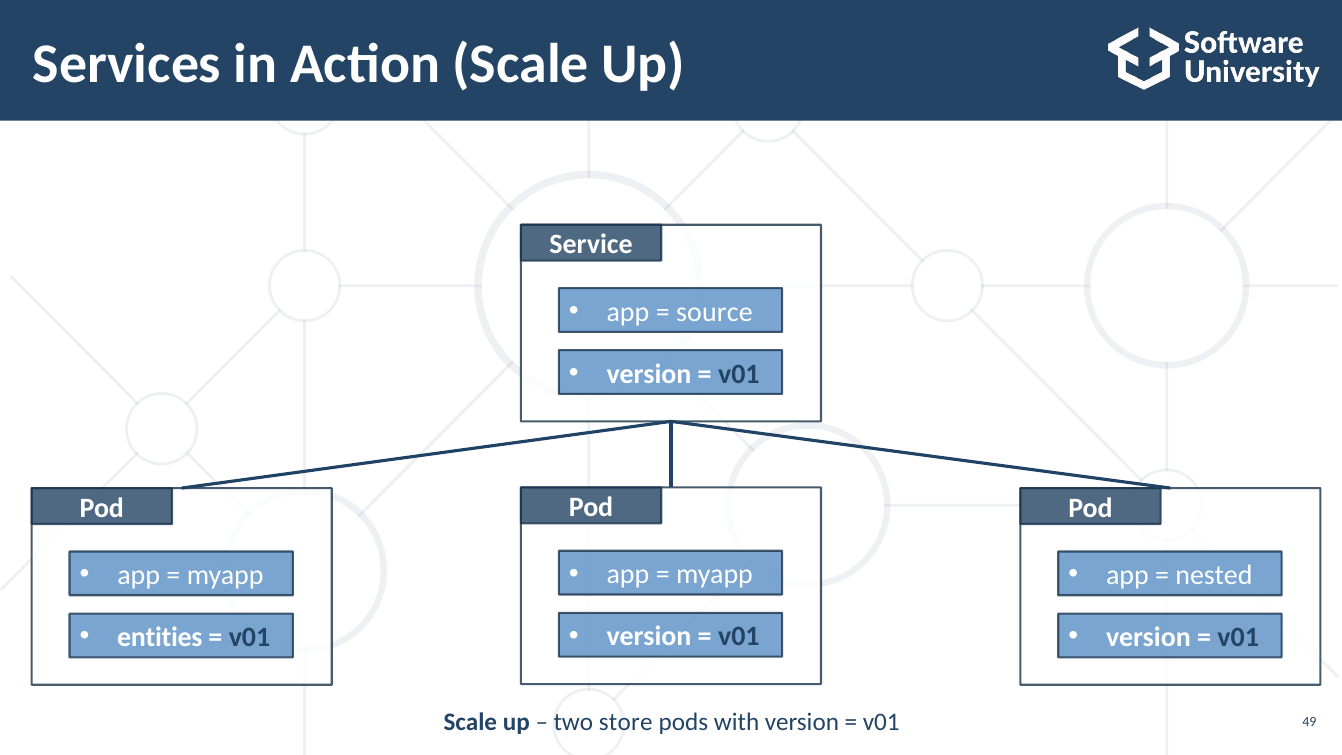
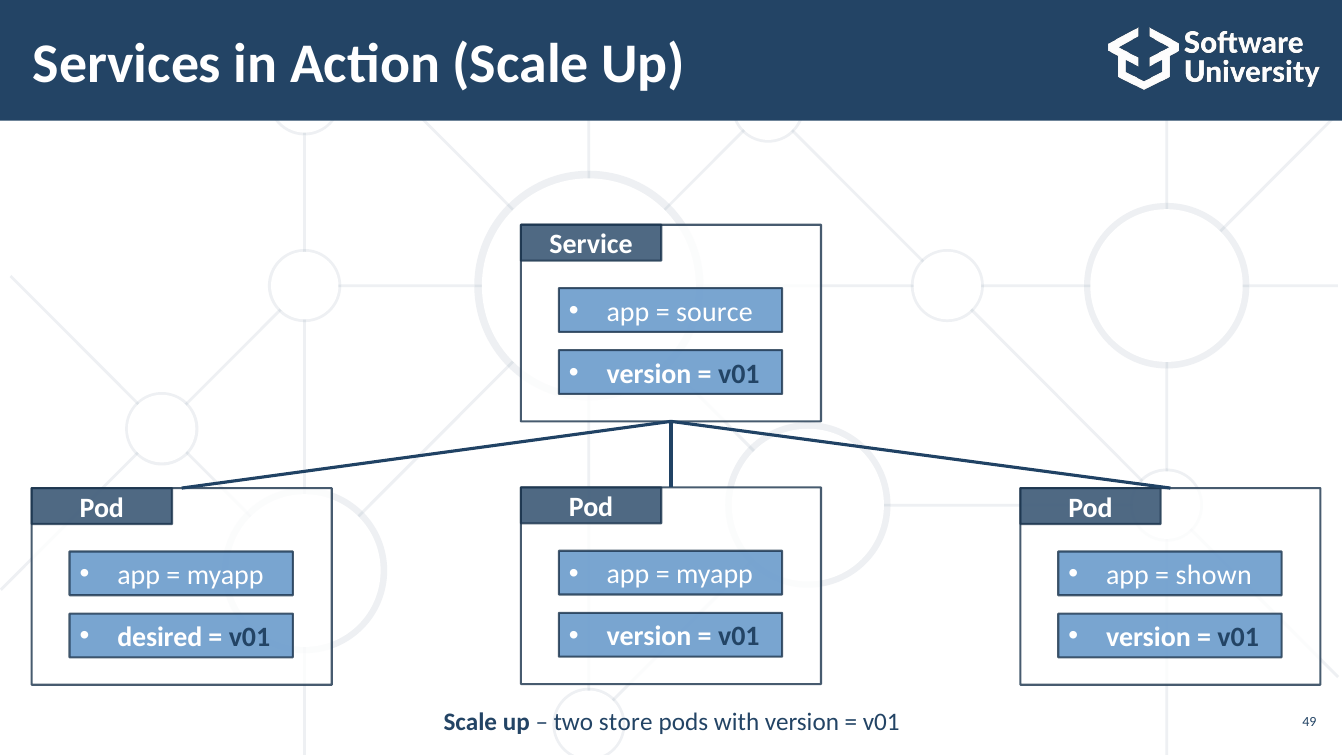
nested: nested -> shown
entities: entities -> desired
